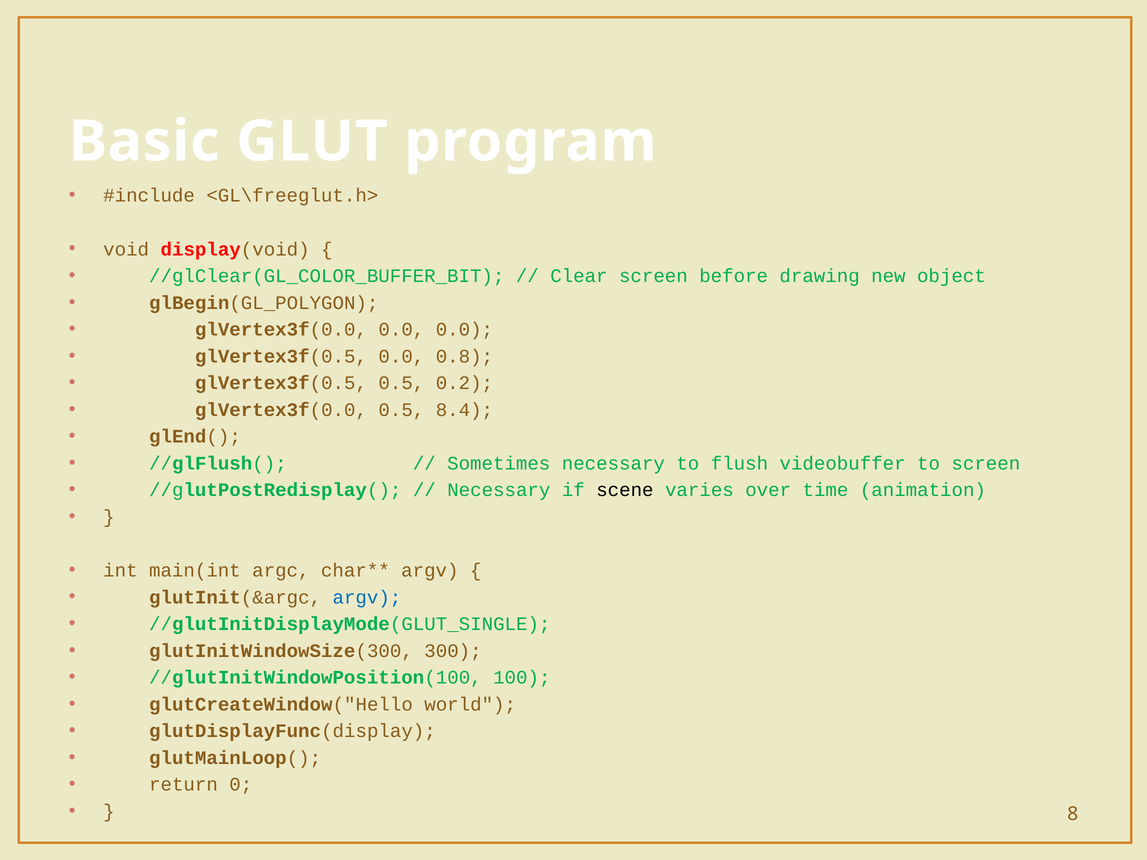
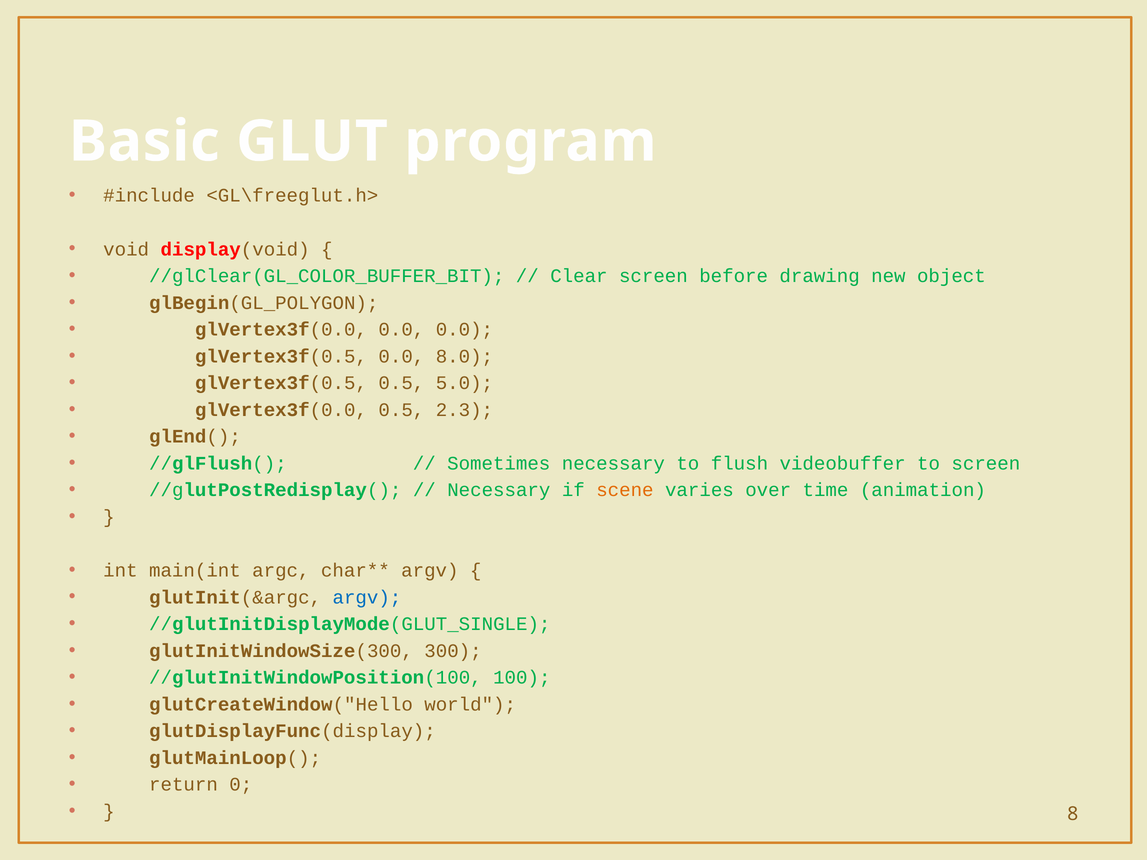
0.8: 0.8 -> 8.0
0.2: 0.2 -> 5.0
8.4: 8.4 -> 2.3
scene colour: black -> orange
